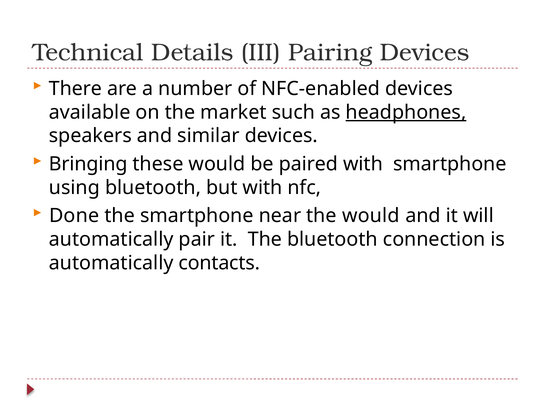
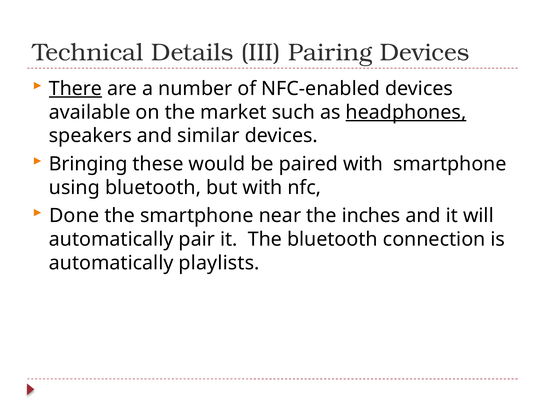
There underline: none -> present
the would: would -> inches
contacts: contacts -> playlists
